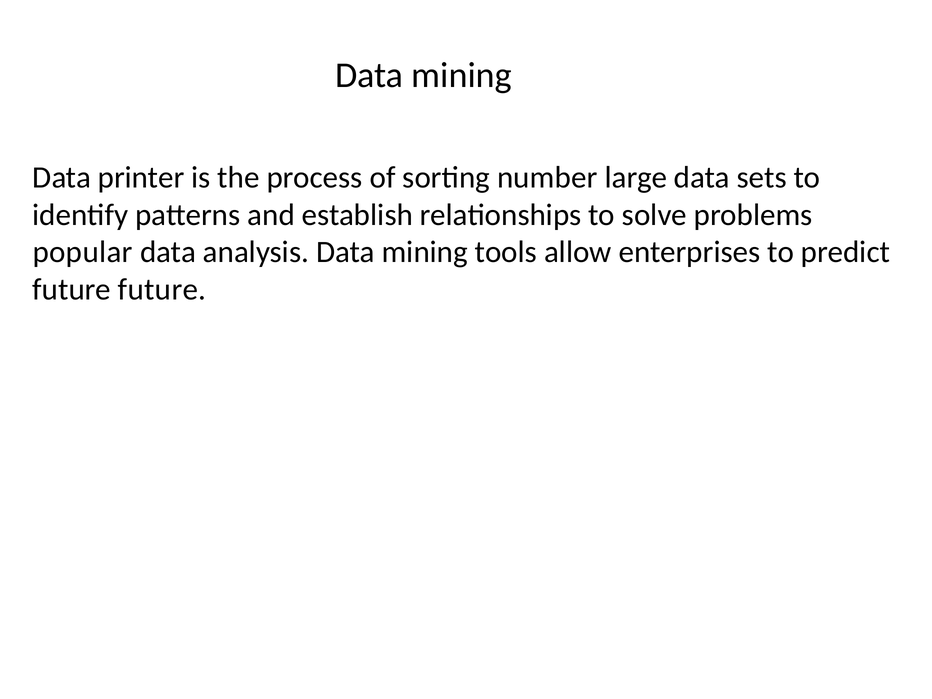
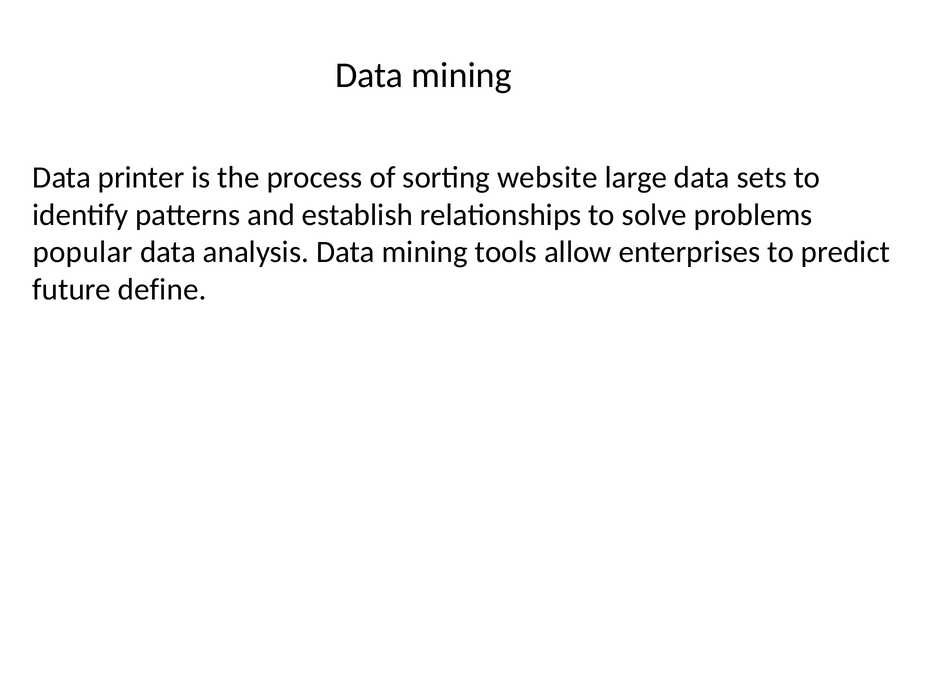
number: number -> website
future future: future -> define
